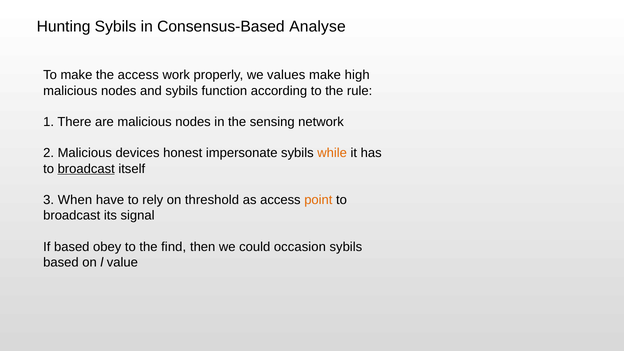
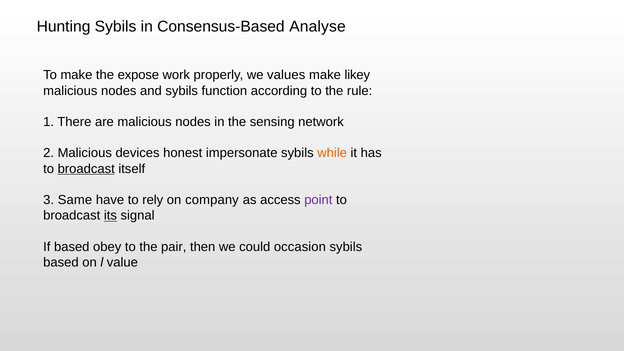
the access: access -> expose
high: high -> likey
When: When -> Same
threshold: threshold -> company
point colour: orange -> purple
its underline: none -> present
find: find -> pair
